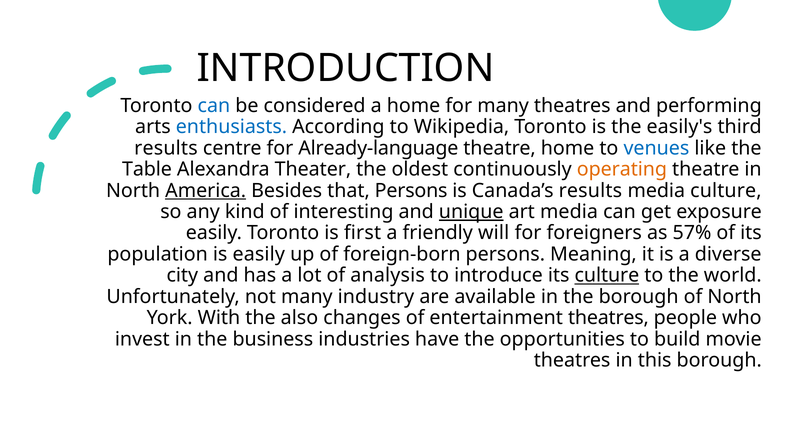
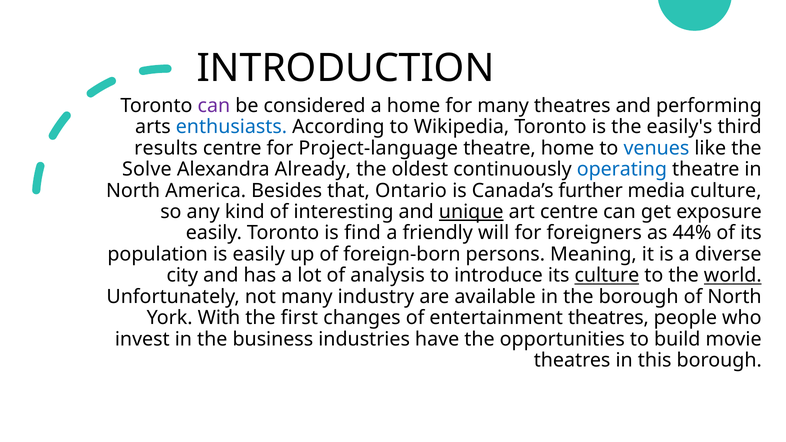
can at (214, 106) colour: blue -> purple
Already-language: Already-language -> Project-language
Table: Table -> Solve
Theater: Theater -> Already
operating colour: orange -> blue
America underline: present -> none
that Persons: Persons -> Ontario
Canada’s results: results -> further
art media: media -> centre
first: first -> find
57%: 57% -> 44%
world underline: none -> present
also: also -> first
